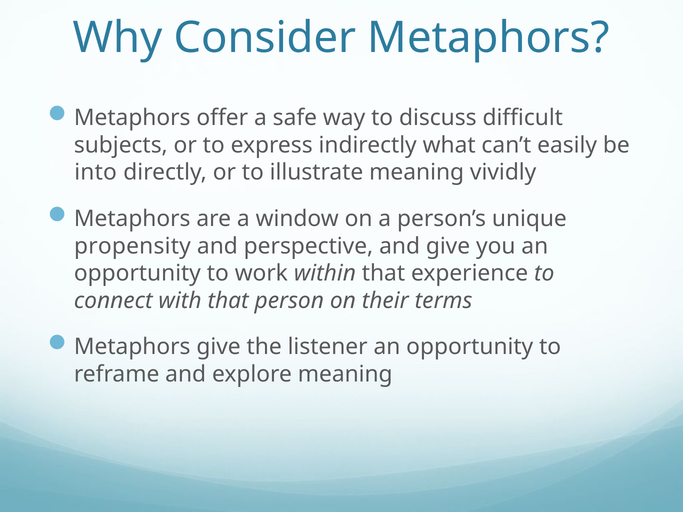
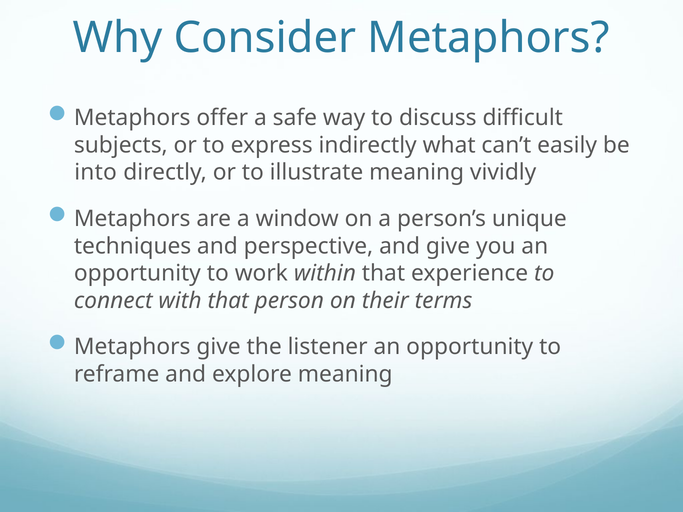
propensity: propensity -> techniques
